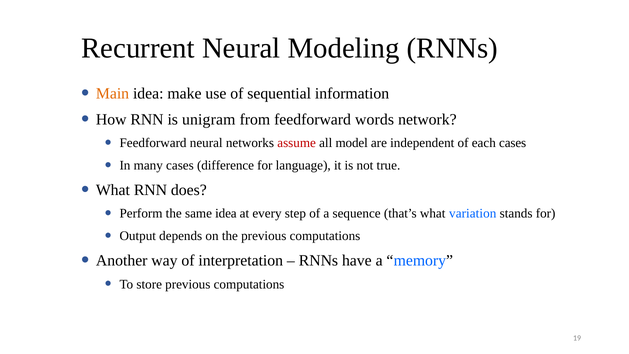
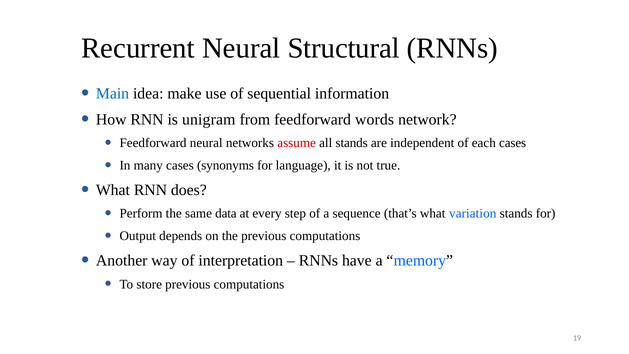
Modeling: Modeling -> Structural
Main colour: orange -> blue
all model: model -> stands
difference: difference -> synonyms
same idea: idea -> data
